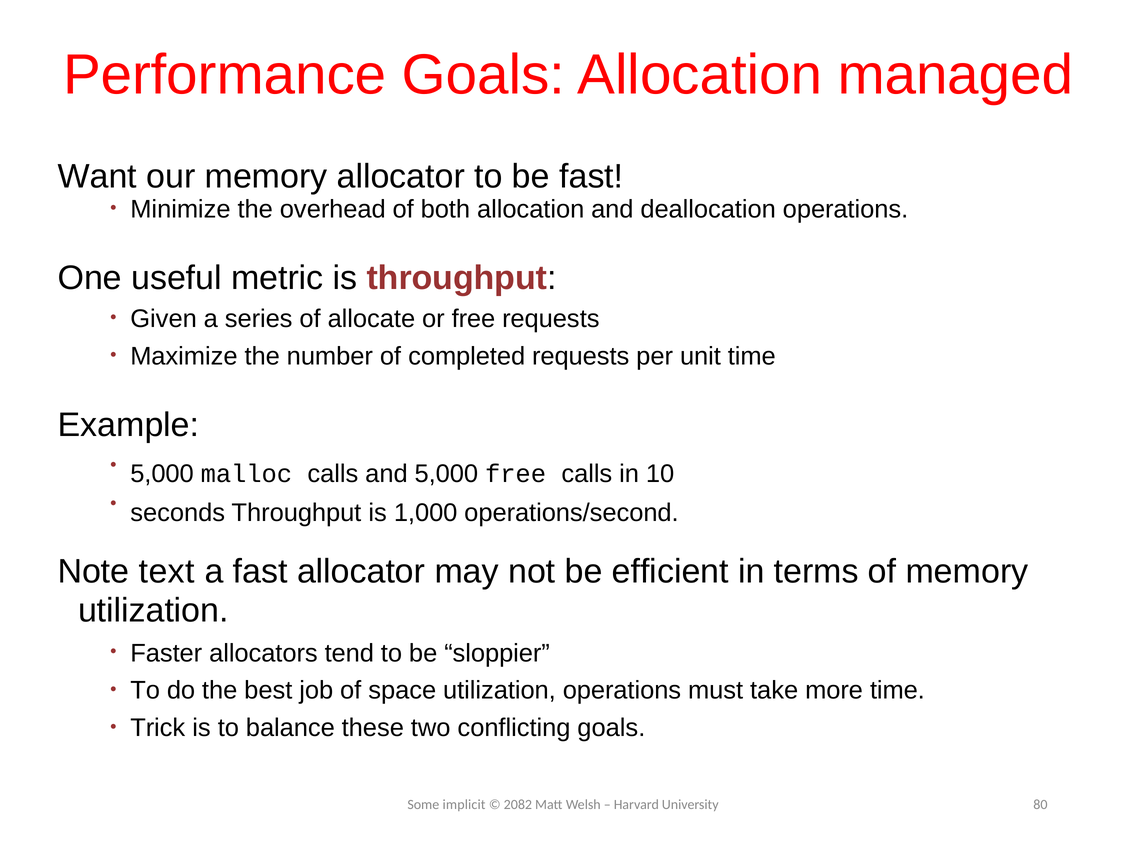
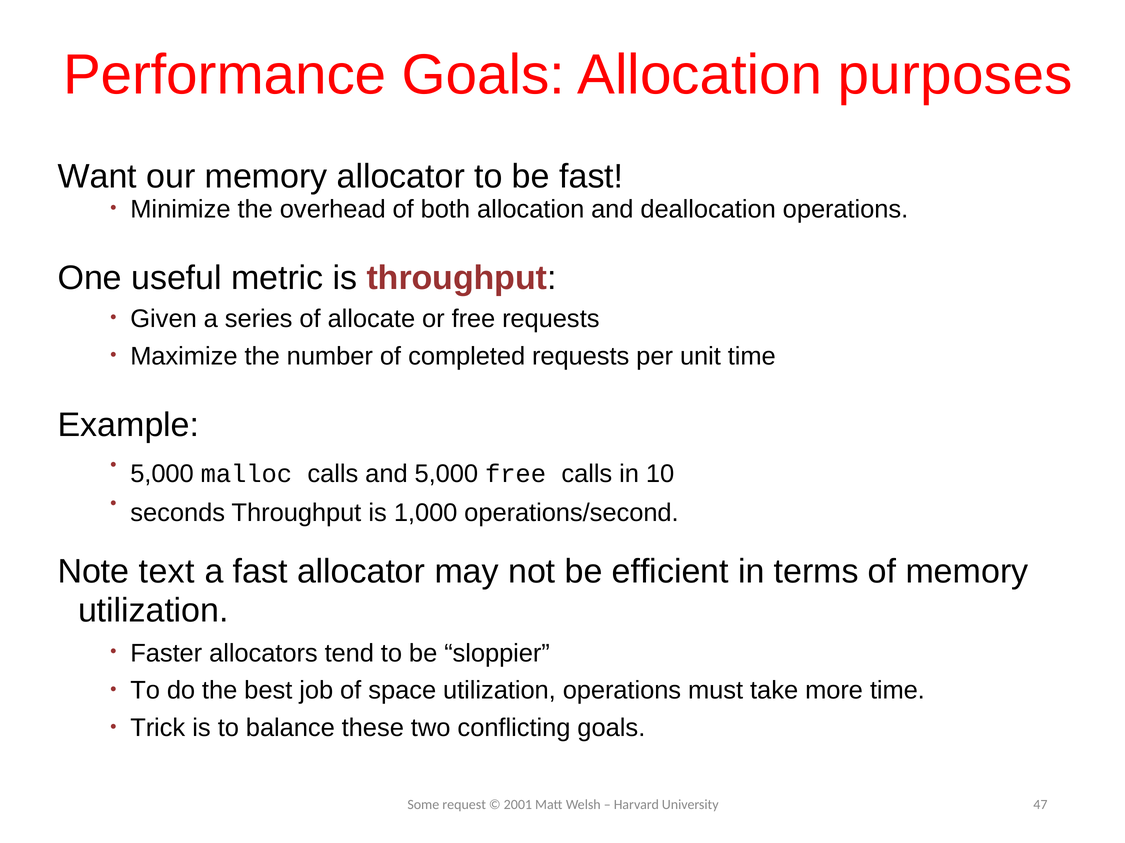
managed: managed -> purposes
implicit: implicit -> request
2082: 2082 -> 2001
80: 80 -> 47
